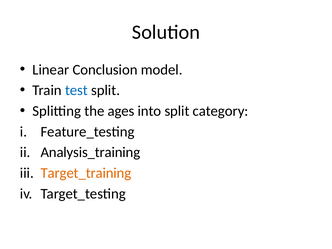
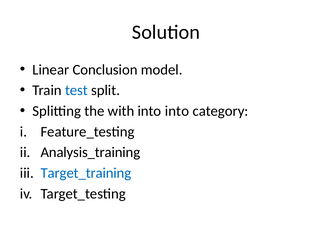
ages: ages -> with
into split: split -> into
Target_training colour: orange -> blue
